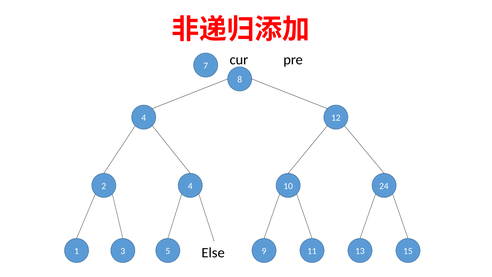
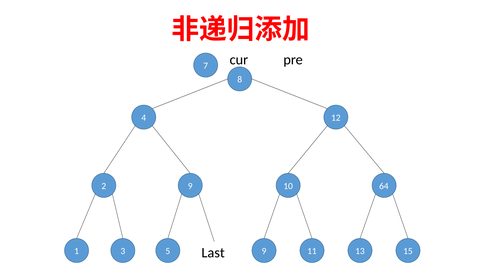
2 4: 4 -> 9
24: 24 -> 64
Else: Else -> Last
